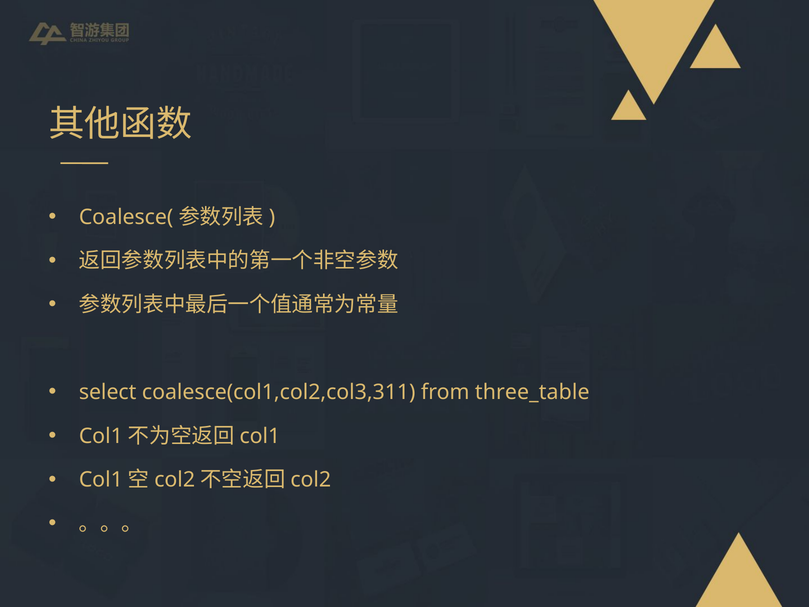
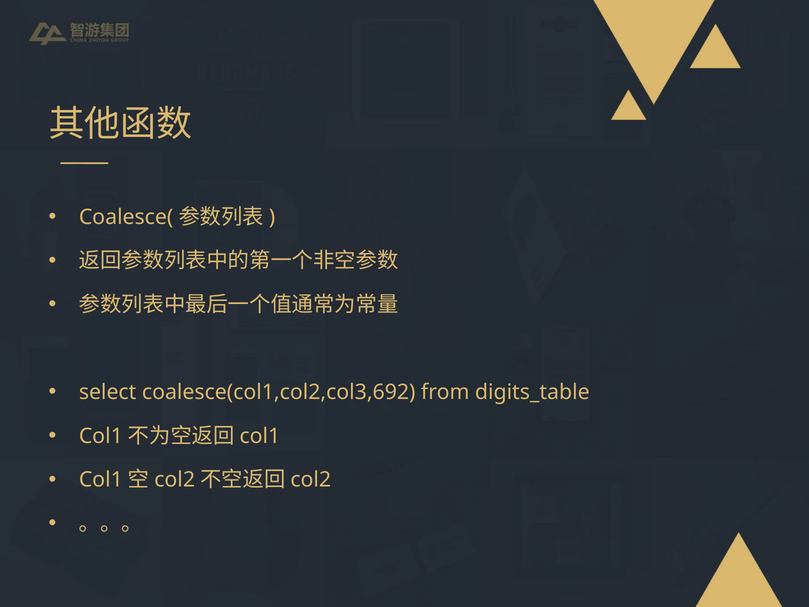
coalesce(col1,col2,col3,311: coalesce(col1,col2,col3,311 -> coalesce(col1,col2,col3,692
three_table: three_table -> digits_table
